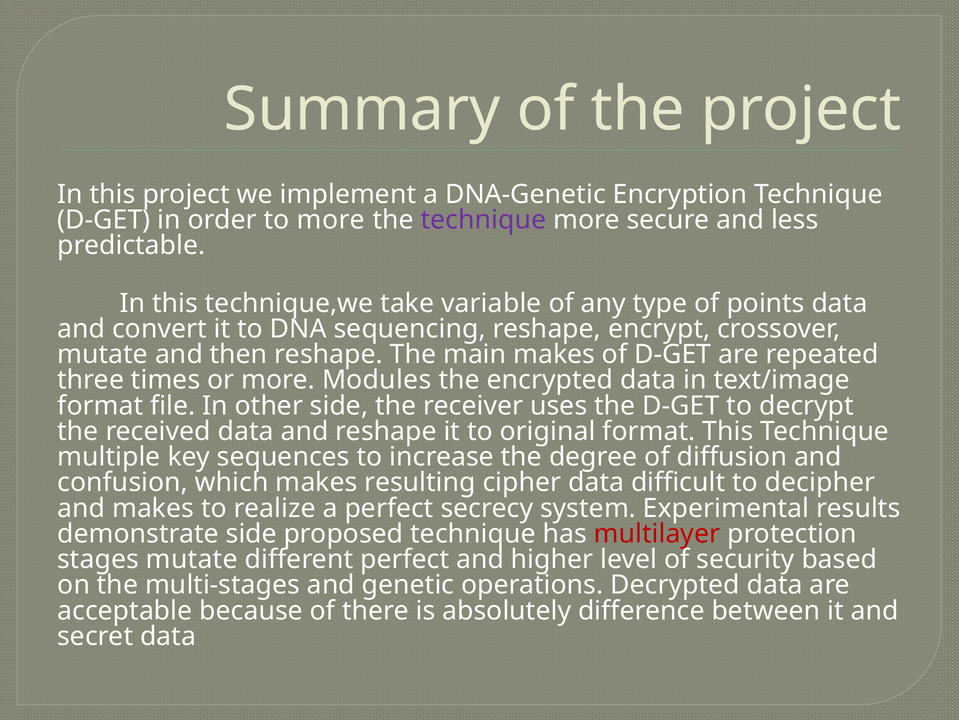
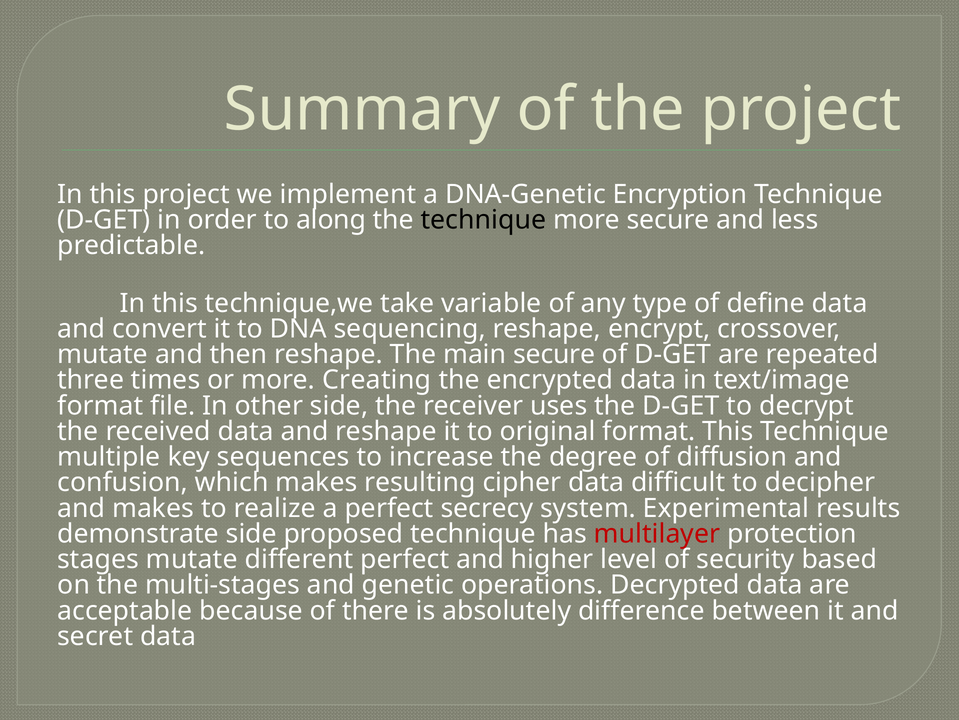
to more: more -> along
technique at (483, 220) colour: purple -> black
points: points -> define
main makes: makes -> secure
Modules: Modules -> Creating
